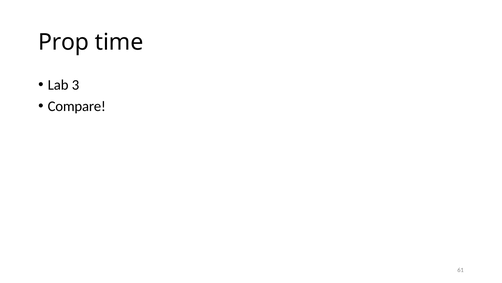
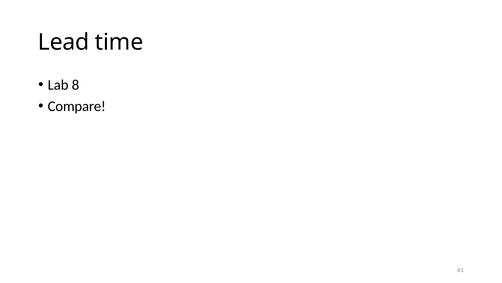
Prop: Prop -> Lead
3: 3 -> 8
